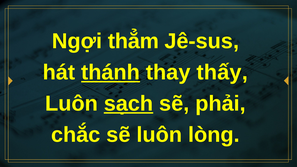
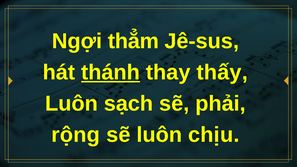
sạch underline: present -> none
chắc: chắc -> rộng
lòng: lòng -> chịu
